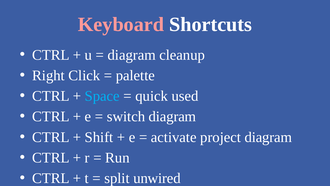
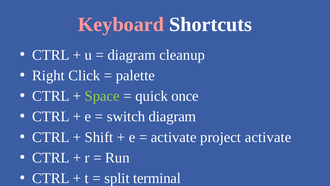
Space colour: light blue -> light green
used: used -> once
project diagram: diagram -> activate
unwired: unwired -> terminal
